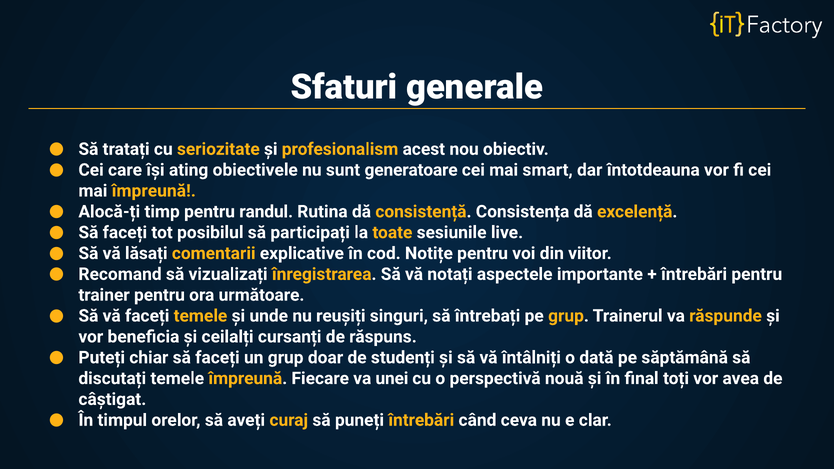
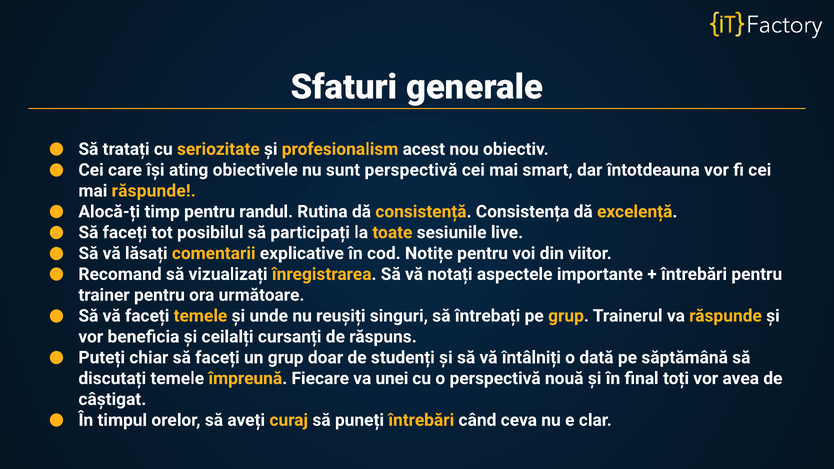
sunt generatoare: generatoare -> perspectivă
mai împreună: împreună -> răspunde
